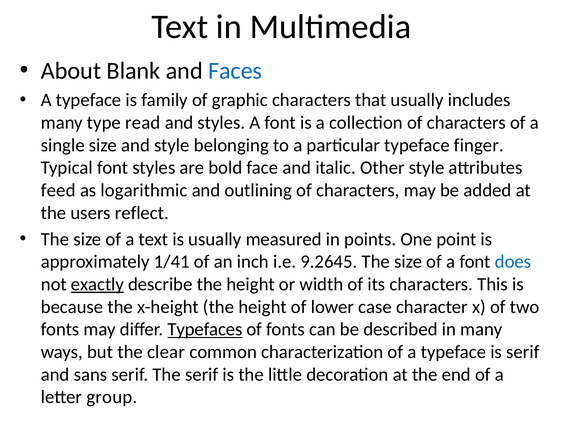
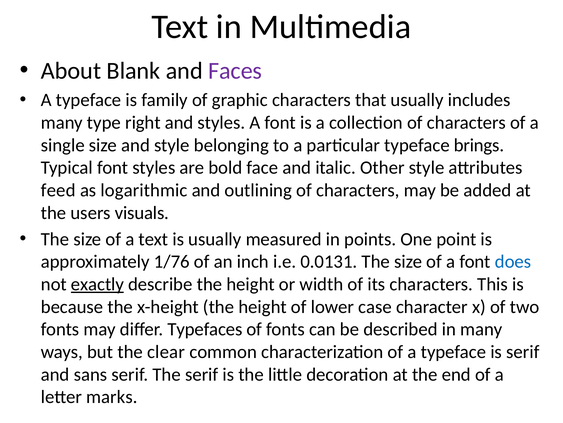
Faces colour: blue -> purple
read: read -> right
finger: finger -> brings
reflect: reflect -> visuals
1/41: 1/41 -> 1/76
9.2645: 9.2645 -> 0.0131
Typefaces underline: present -> none
group: group -> marks
